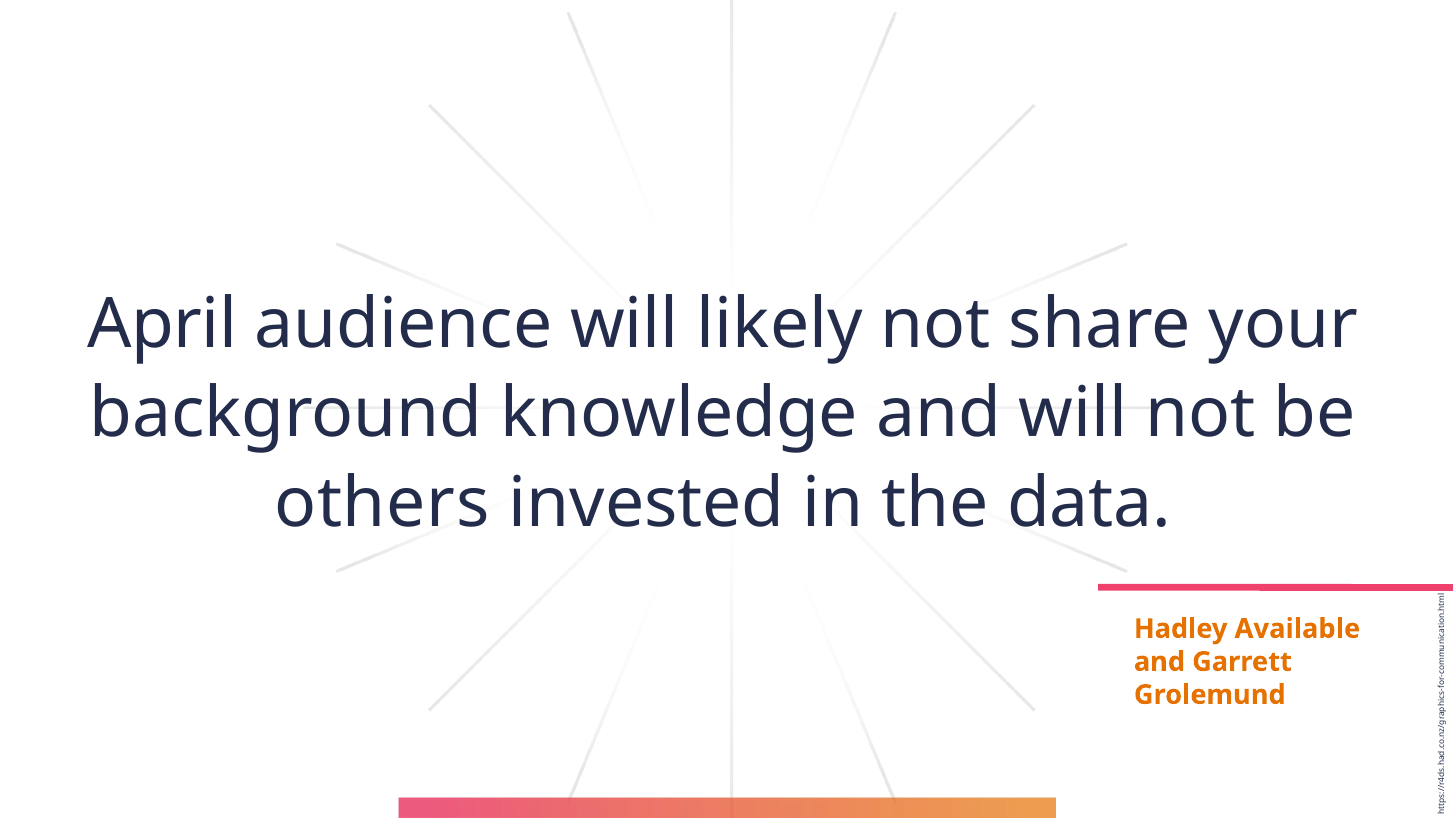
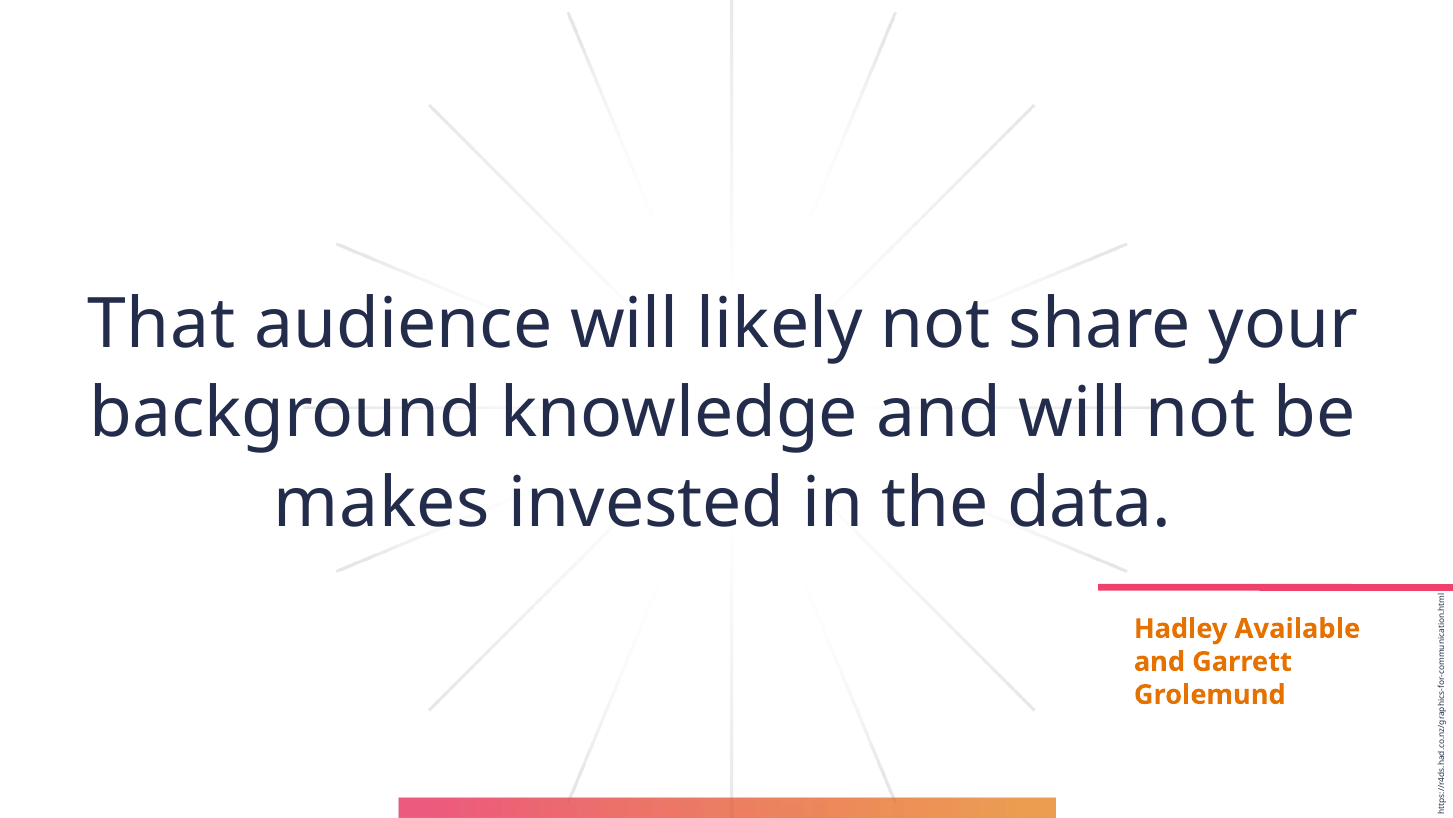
April: April -> That
others: others -> makes
